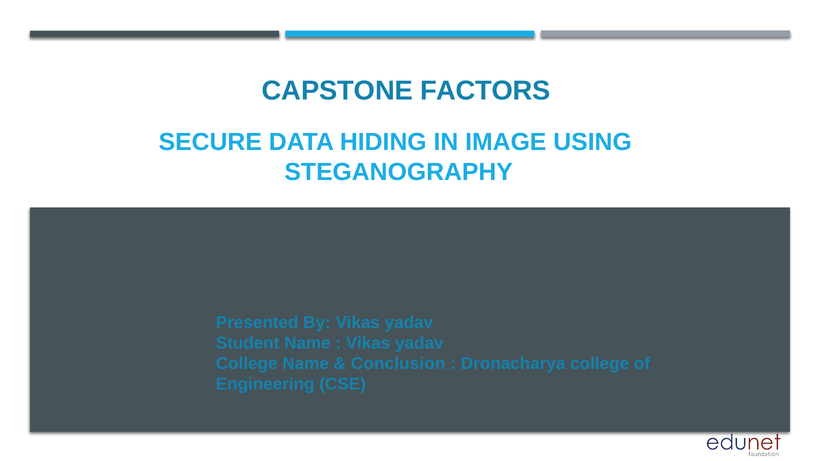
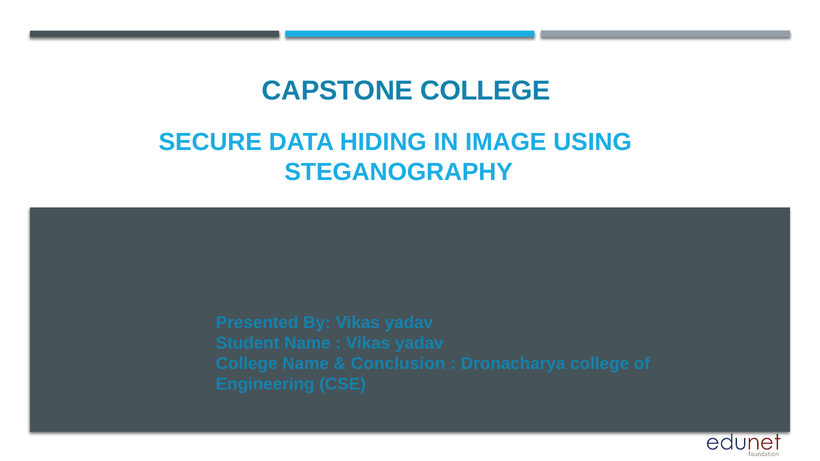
CAPSTONE FACTORS: FACTORS -> COLLEGE
